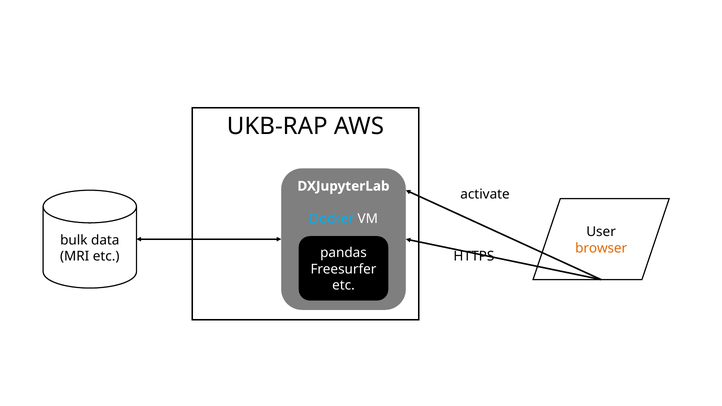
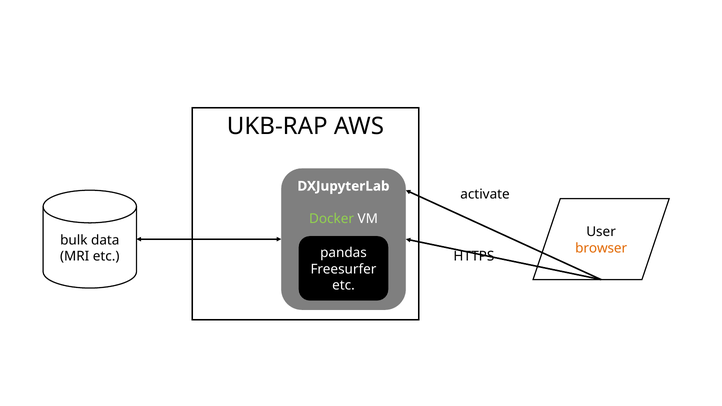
Docker colour: light blue -> light green
